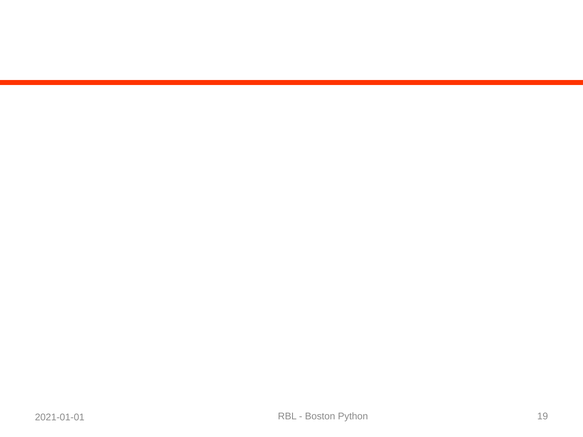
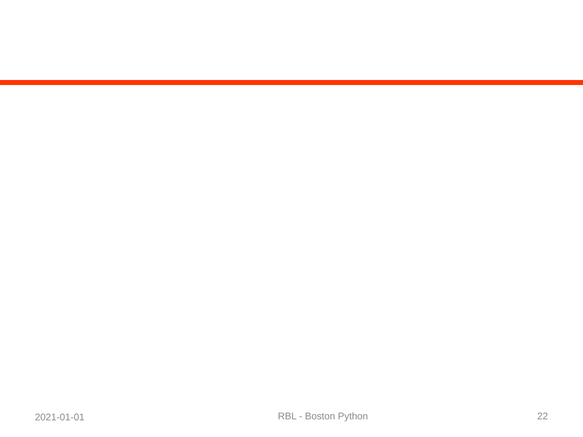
19: 19 -> 22
